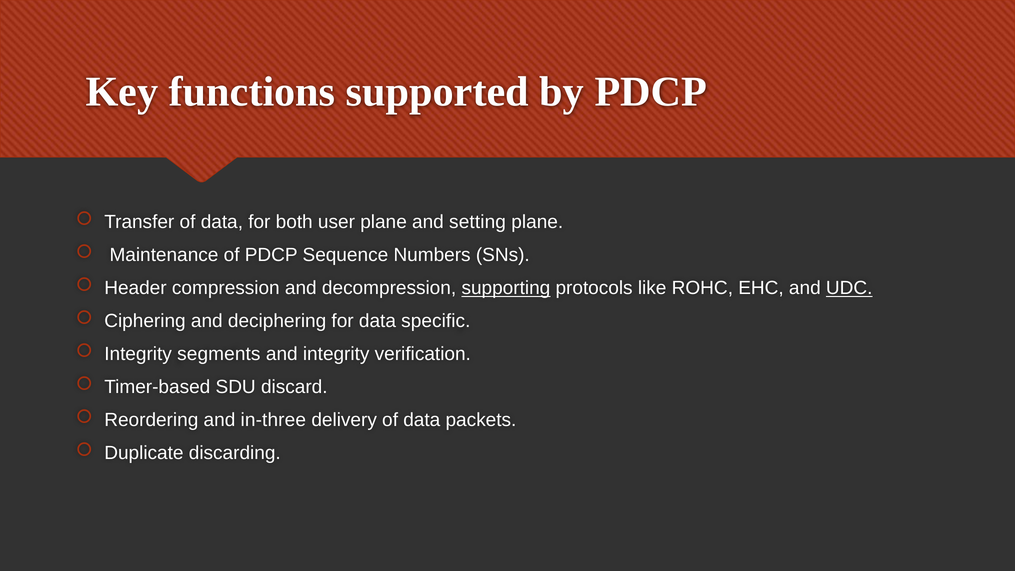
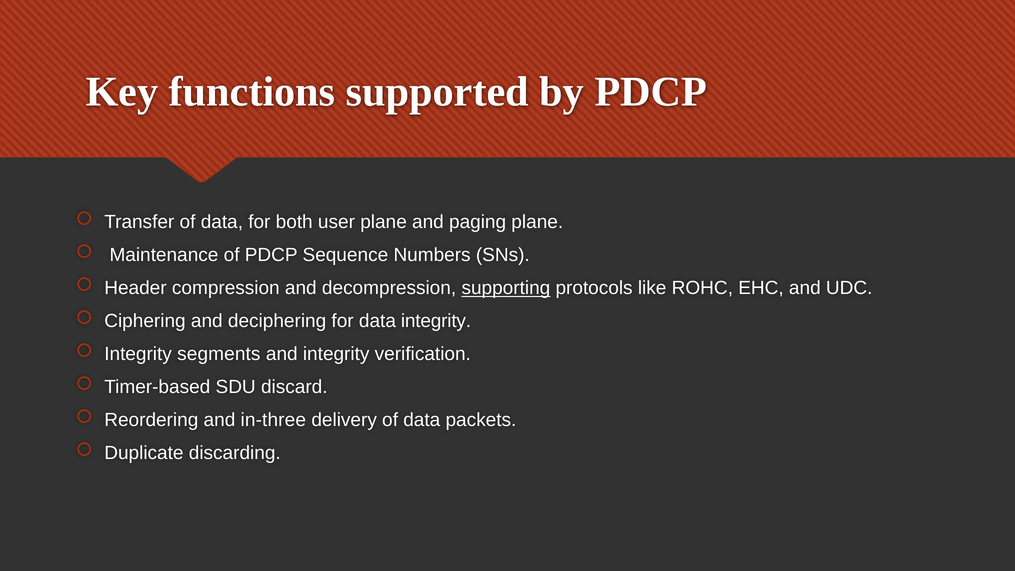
setting: setting -> paging
UDC underline: present -> none
data specific: specific -> integrity
